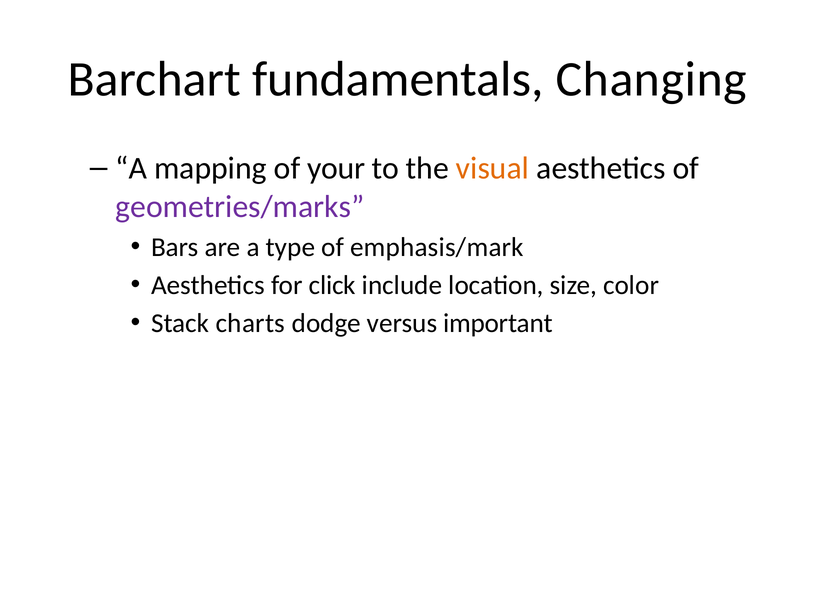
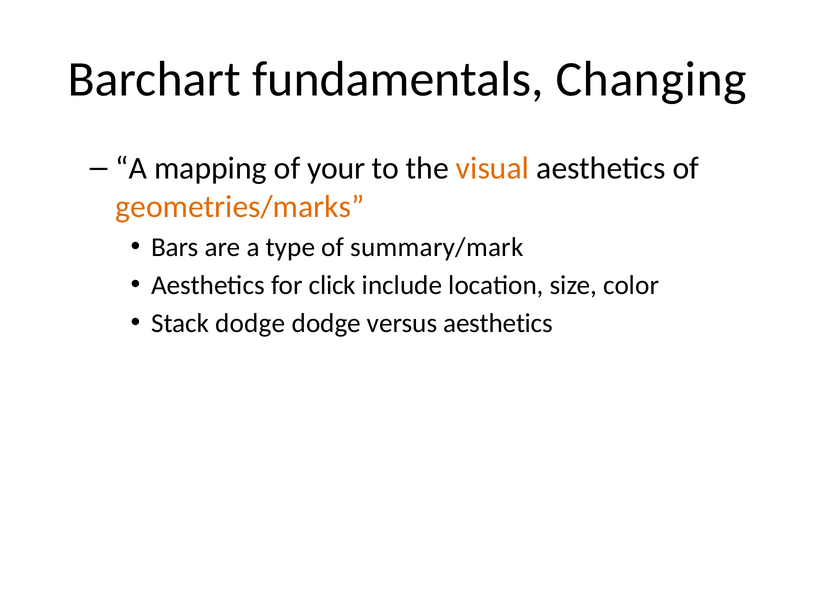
geometries/marks colour: purple -> orange
emphasis/mark: emphasis/mark -> summary/mark
Stack charts: charts -> dodge
versus important: important -> aesthetics
